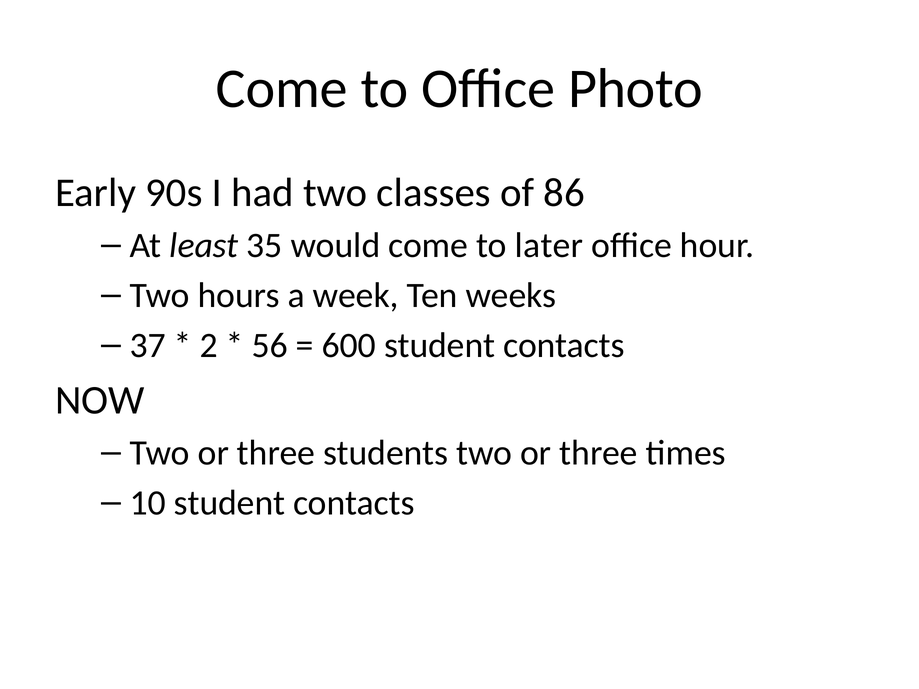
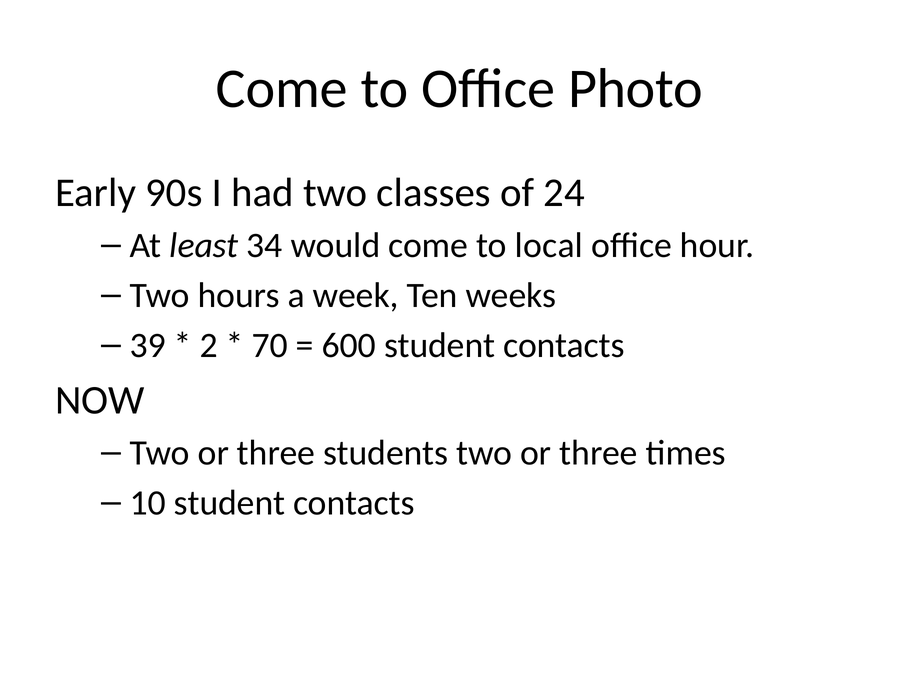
86: 86 -> 24
35: 35 -> 34
later: later -> local
37: 37 -> 39
56: 56 -> 70
